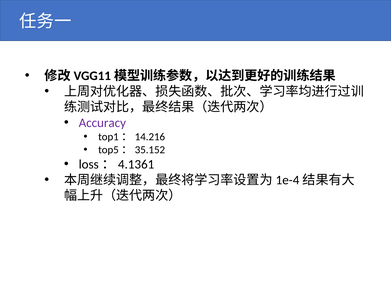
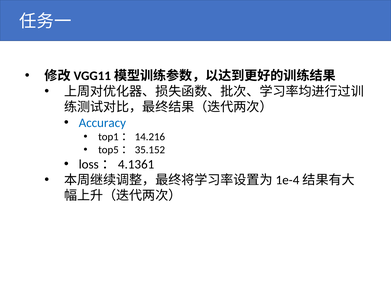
Accuracy colour: purple -> blue
